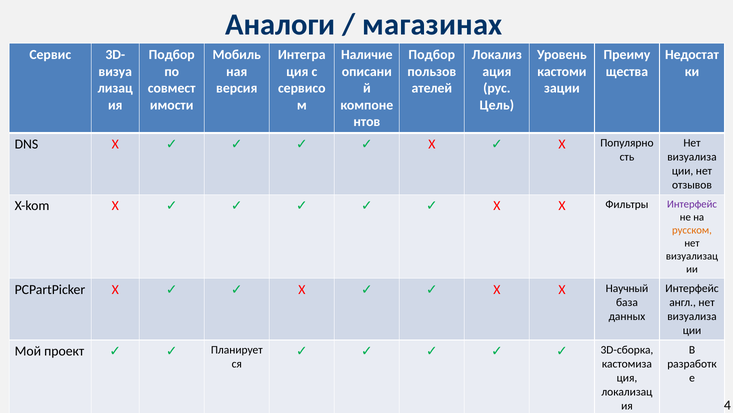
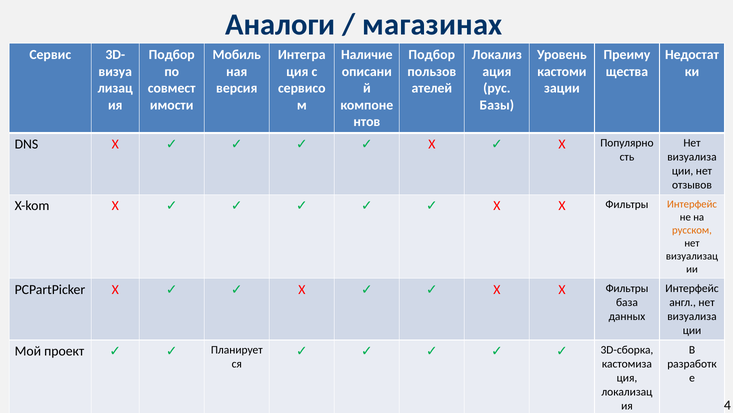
Цель: Цель -> Базы
Интерфейс at (692, 204) colour: purple -> orange
Научный at (627, 288): Научный -> Фильтры
